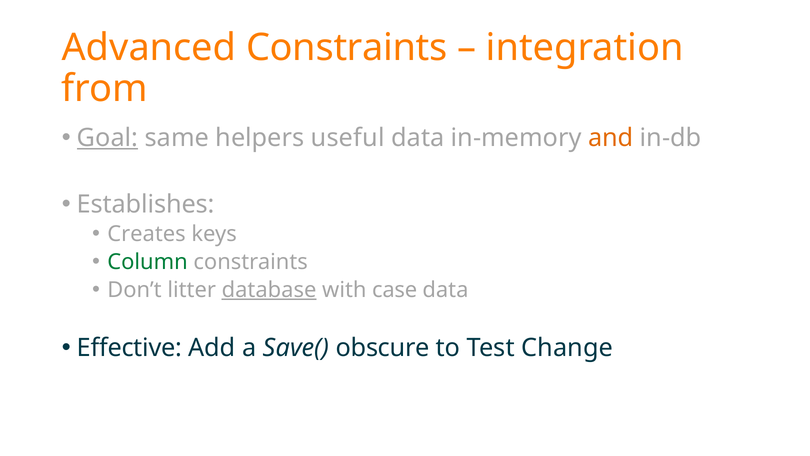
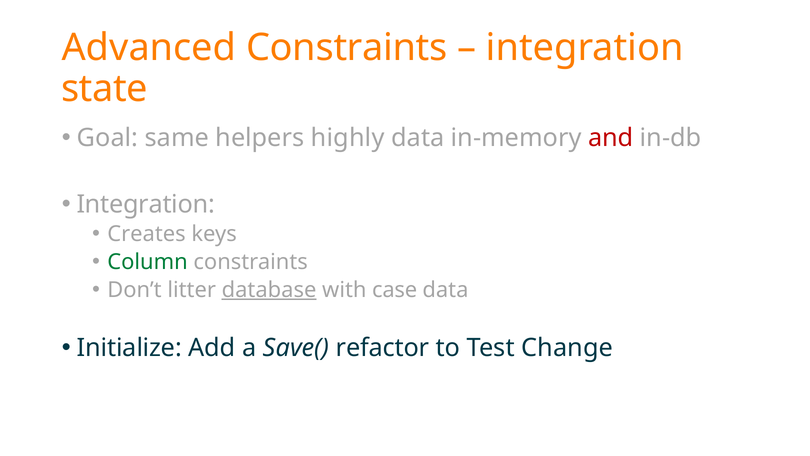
from: from -> state
Goal underline: present -> none
useful: useful -> highly
and colour: orange -> red
Establishes at (146, 204): Establishes -> Integration
Effective: Effective -> Initialize
obscure: obscure -> refactor
